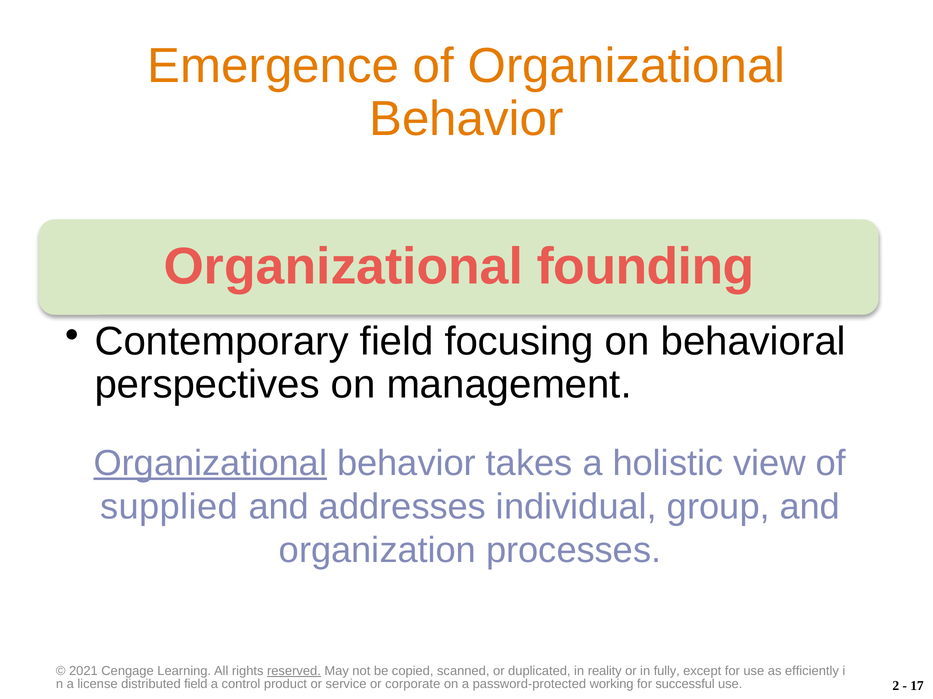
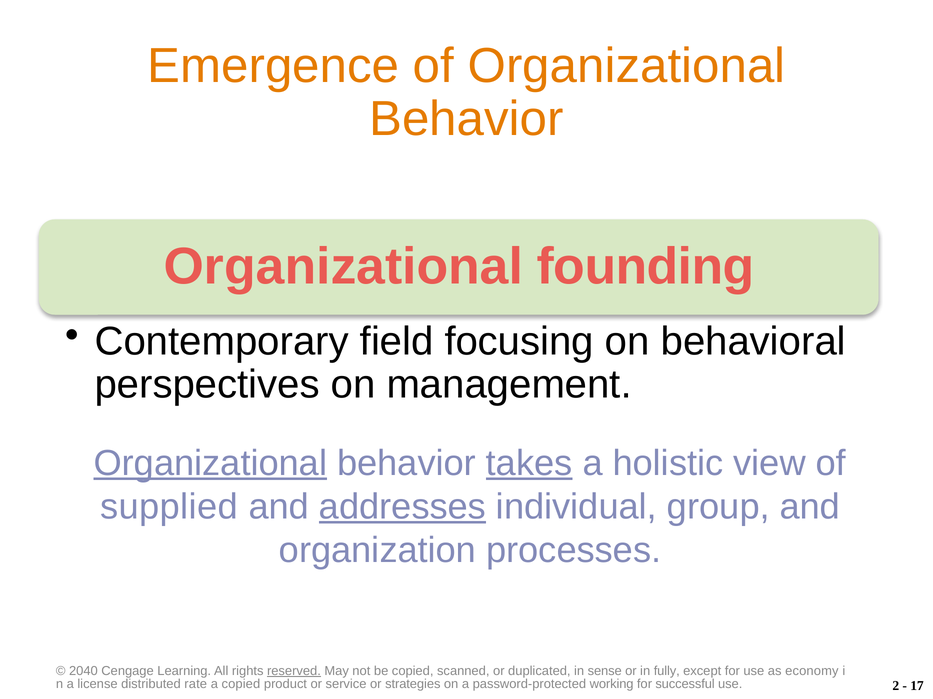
takes underline: none -> present
addresses underline: none -> present
2021: 2021 -> 2040
reality: reality -> sense
efficiently: efficiently -> economy
distributed field: field -> rate
a control: control -> copied
corporate: corporate -> strategies
